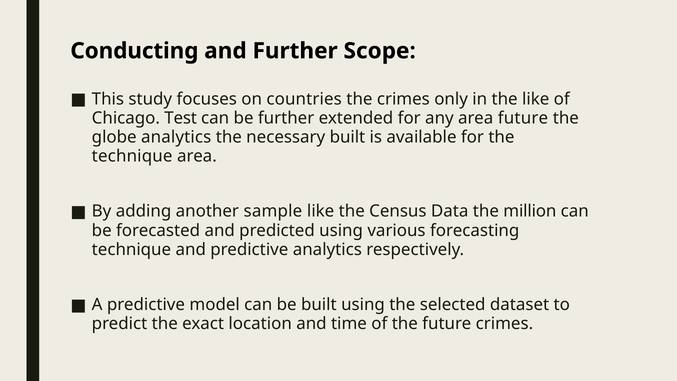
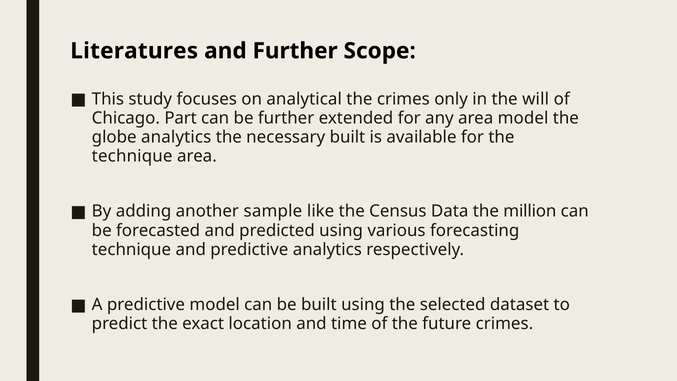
Conducting: Conducting -> Literatures
countries: countries -> analytical
the like: like -> will
Test: Test -> Part
area future: future -> model
